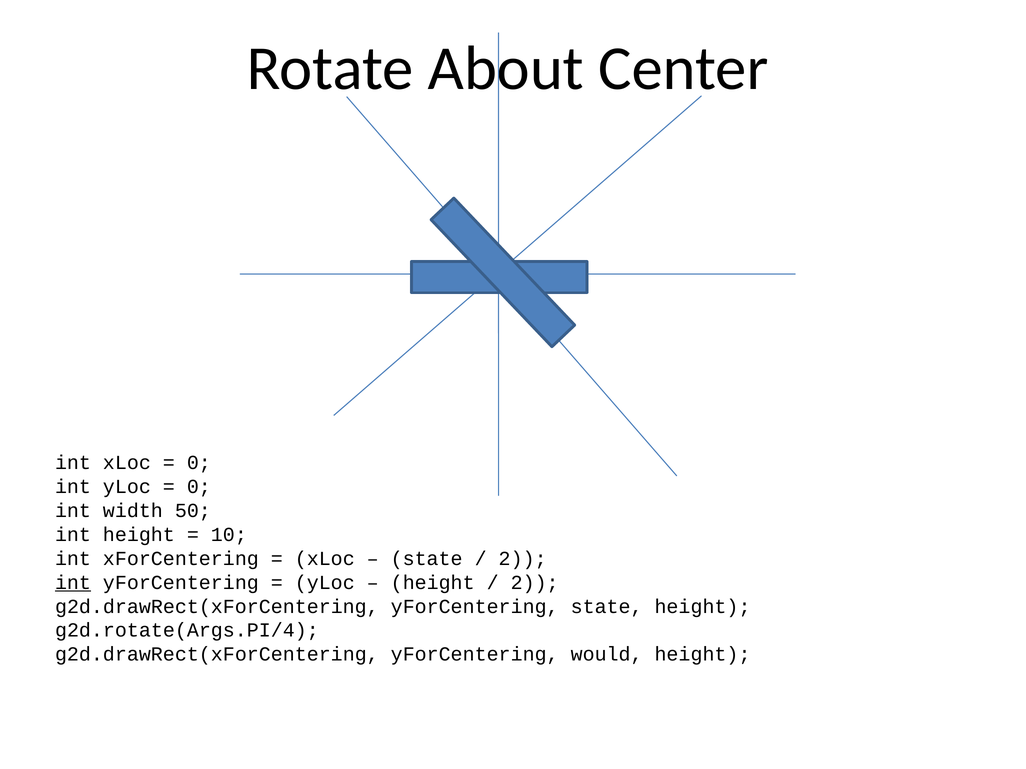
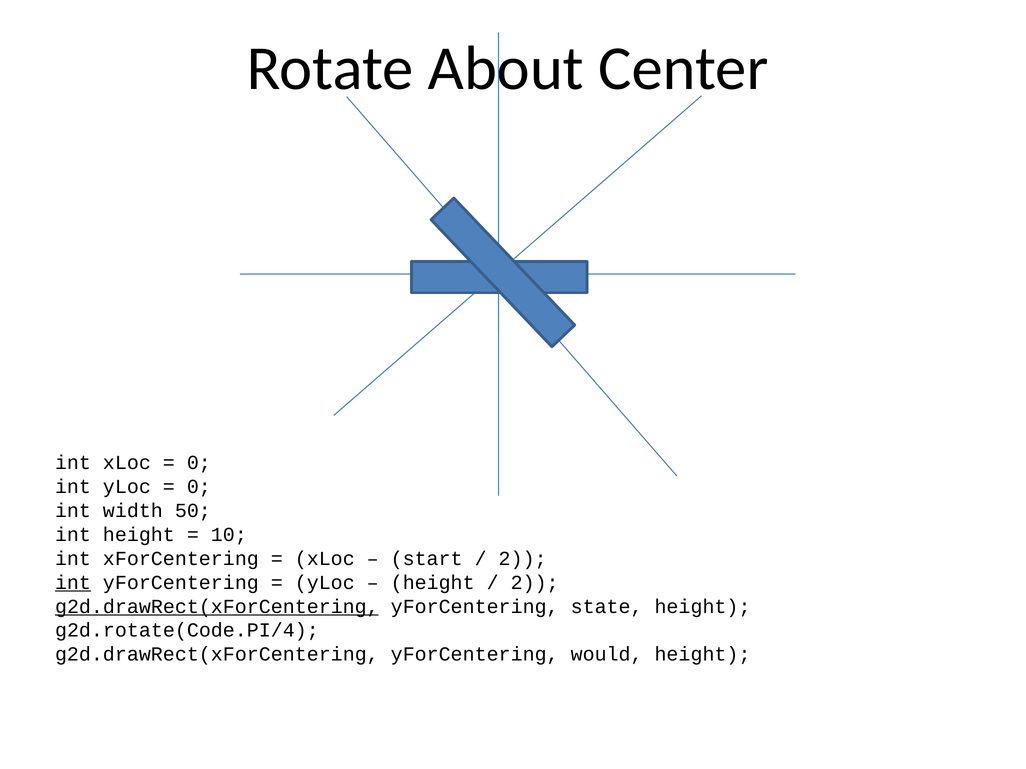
state at (427, 559): state -> start
g2d.drawRect(xForCentering at (217, 607) underline: none -> present
g2d.rotate(Args.PI/4: g2d.rotate(Args.PI/4 -> g2d.rotate(Code.PI/4
